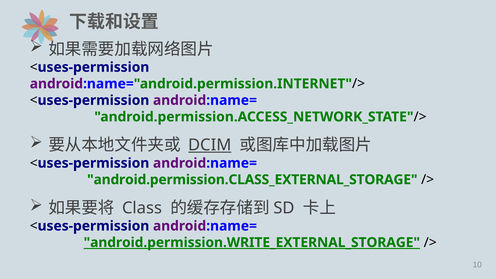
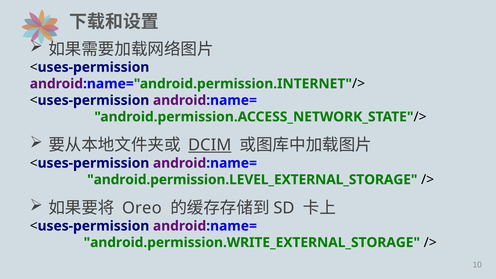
android.permission.CLASS_EXTERNAL_STORAGE: android.permission.CLASS_EXTERNAL_STORAGE -> android.permission.LEVEL_EXTERNAL_STORAGE
Class: Class -> Oreo
android.permission.WRITE_EXTERNAL_STORAGE underline: present -> none
